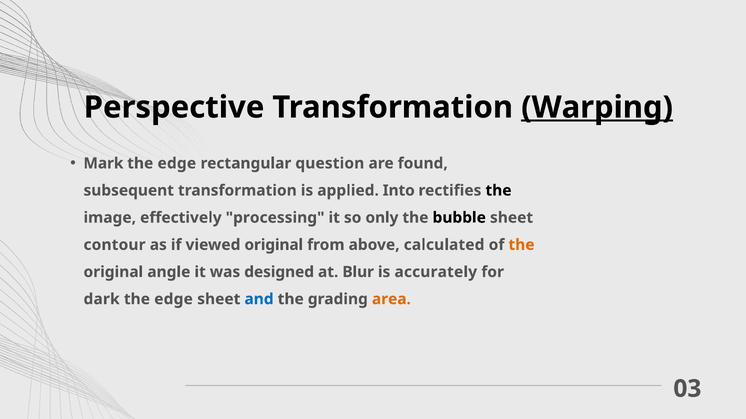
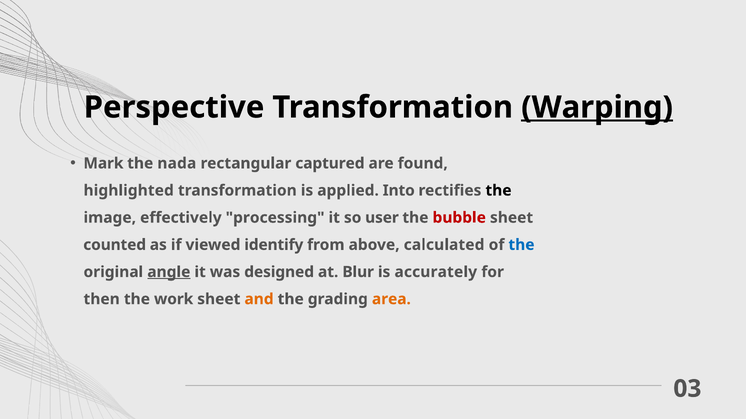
edge at (177, 164): edge -> nada
question: question -> captured
subsequent: subsequent -> highlighted
only: only -> user
bubble colour: black -> red
contour: contour -> counted
viewed original: original -> identify
the at (521, 245) colour: orange -> blue
angle underline: none -> present
dark: dark -> then
edge at (174, 300): edge -> work
and colour: blue -> orange
